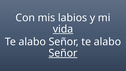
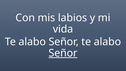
vida underline: present -> none
